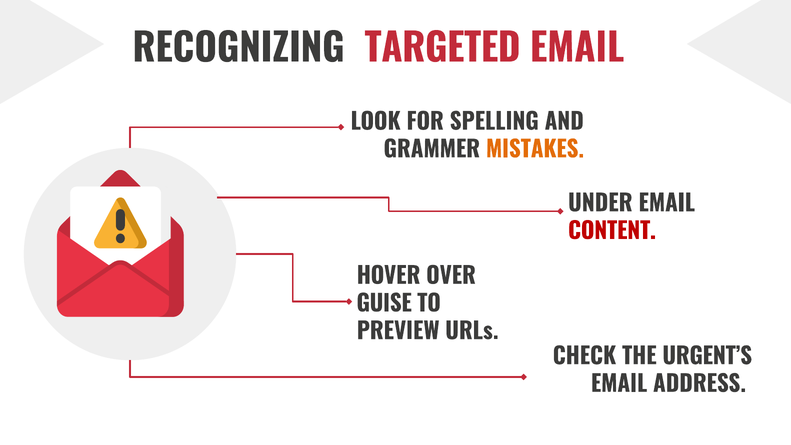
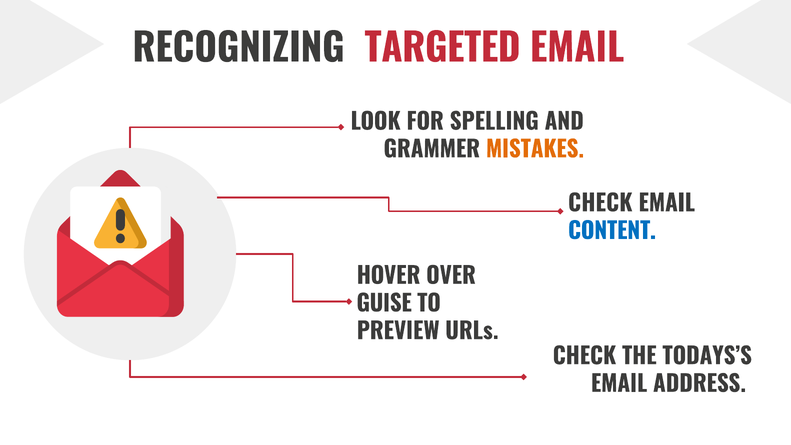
UNDER at (600, 204): UNDER -> CHECK
CONTENT colour: red -> blue
URGENT’S: URGENT’S -> TODAYS’S
